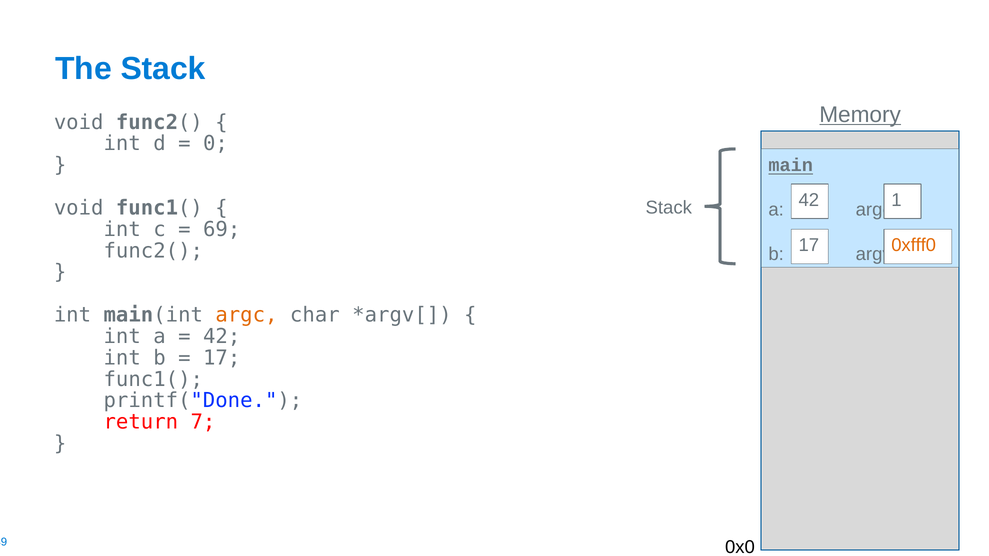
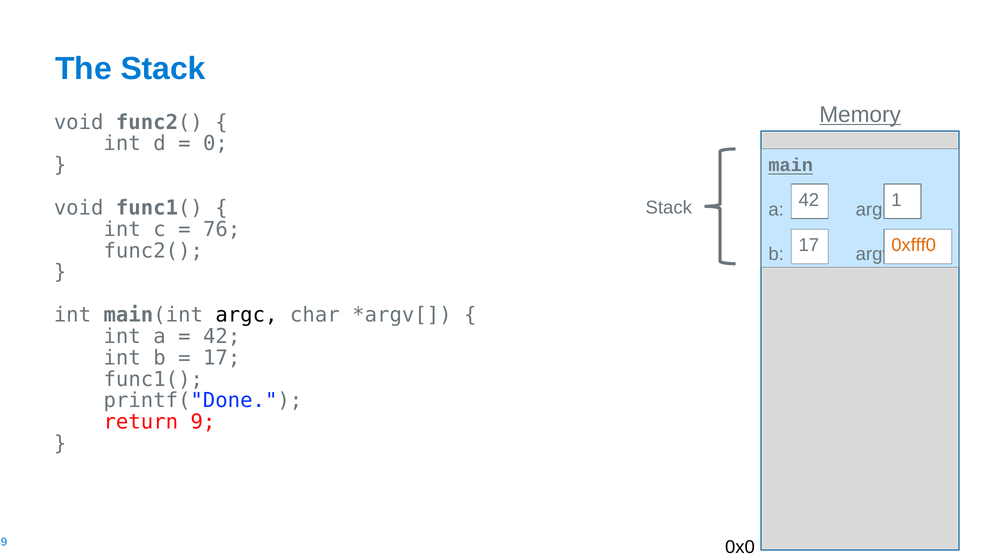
69: 69 -> 76
argc at (246, 315) colour: orange -> black
7: 7 -> 9
